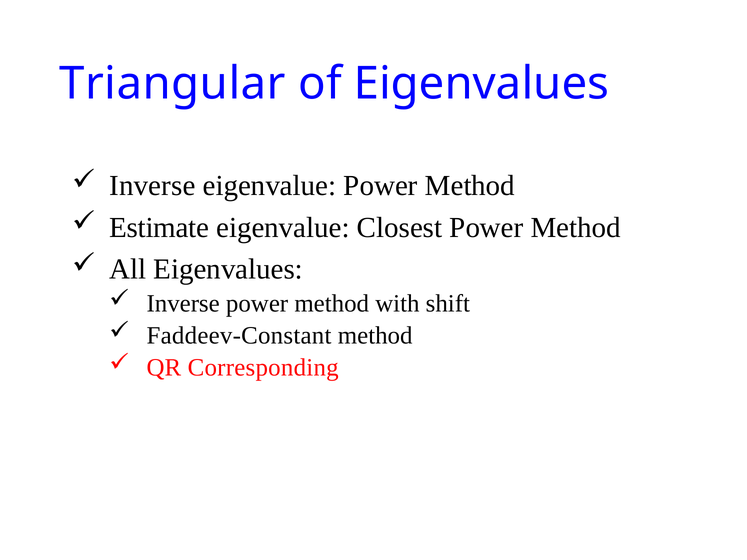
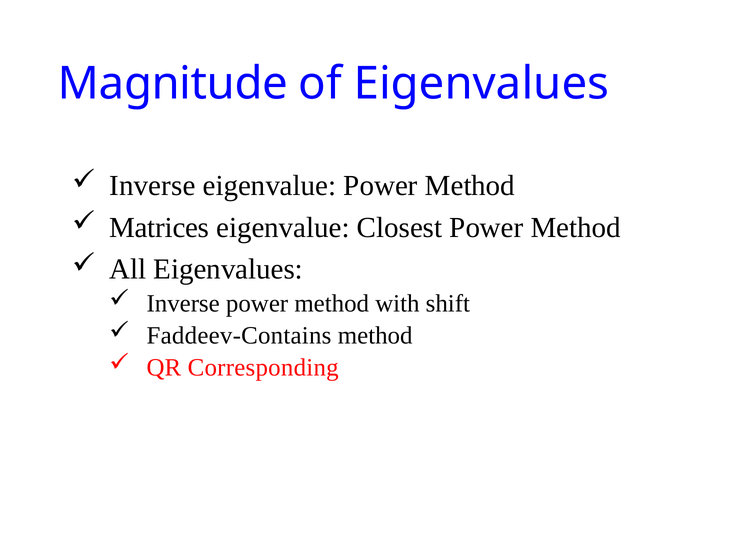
Triangular: Triangular -> Magnitude
Estimate: Estimate -> Matrices
Faddeev-Constant: Faddeev-Constant -> Faddeev-Contains
